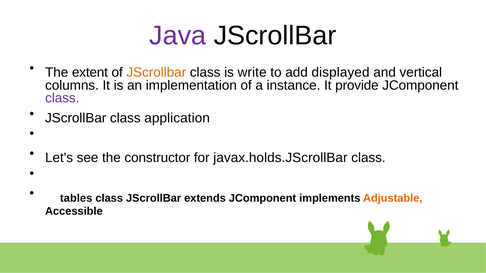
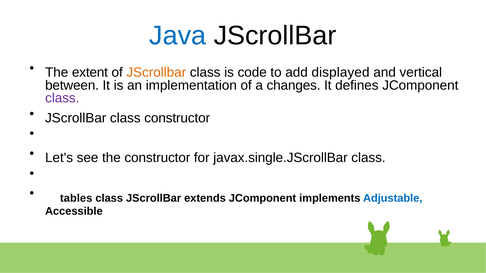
Java colour: purple -> blue
write: write -> code
columns: columns -> between
instance: instance -> changes
provide: provide -> defines
class application: application -> constructor
javax.holds.JScrollBar: javax.holds.JScrollBar -> javax.single.JScrollBar
Adjustable colour: orange -> blue
